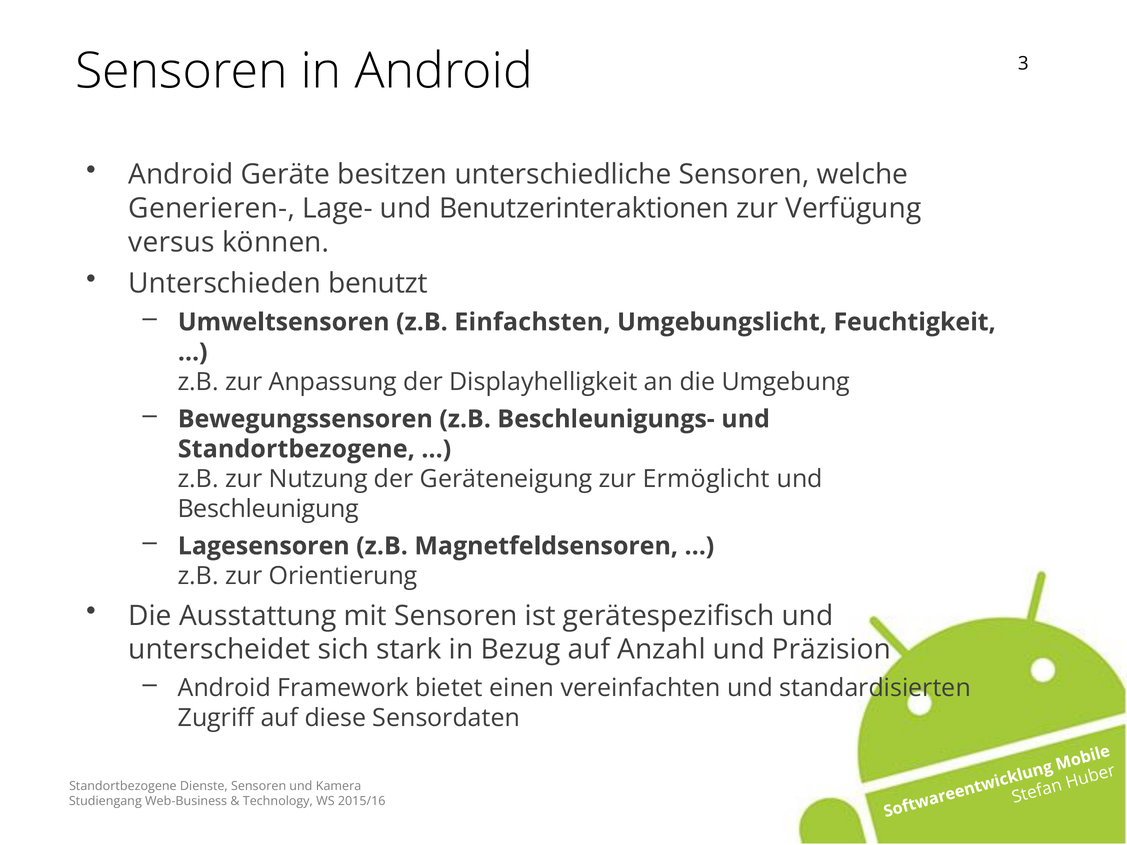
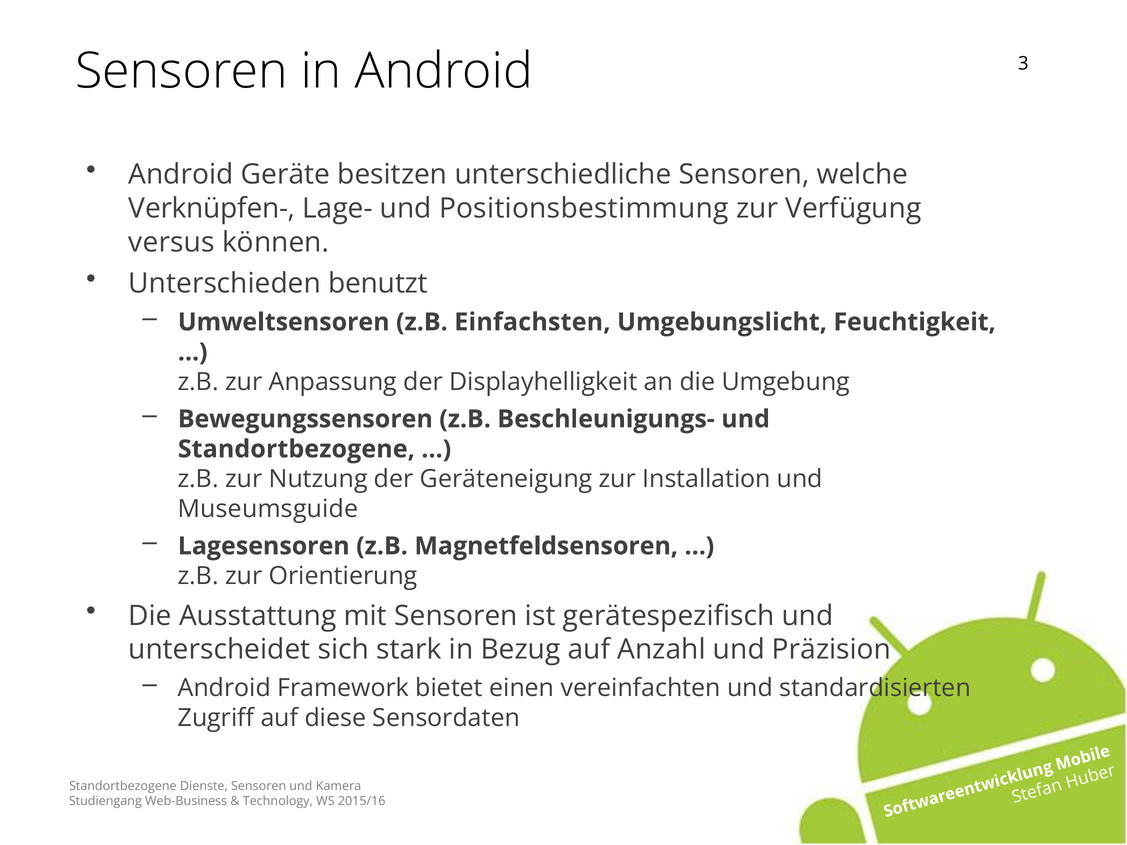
Generieren-: Generieren- -> Verknüpfen-
Benutzerinteraktionen: Benutzerinteraktionen -> Positionsbestimmung
Ermöglicht: Ermöglicht -> Installation
Beschleunigung: Beschleunigung -> Museumsguide
